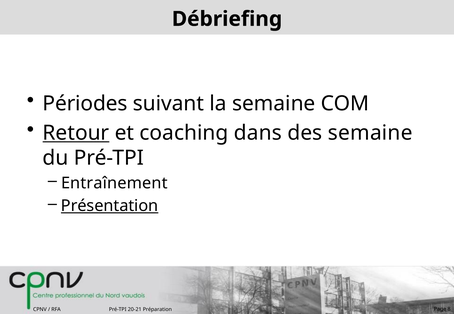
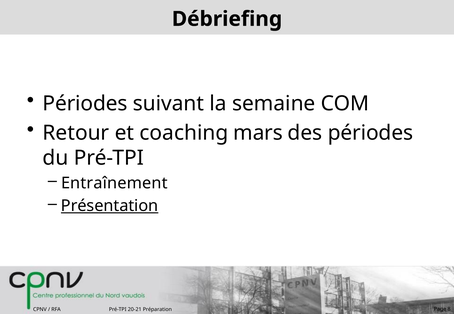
Retour underline: present -> none
dans: dans -> mars
des semaine: semaine -> périodes
